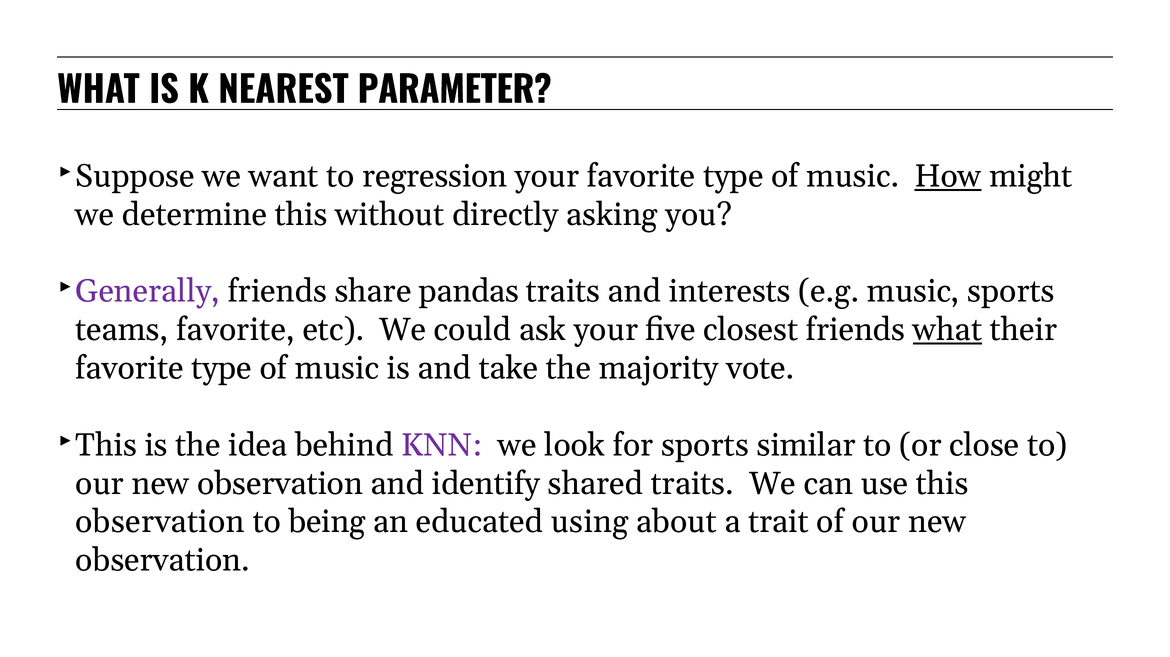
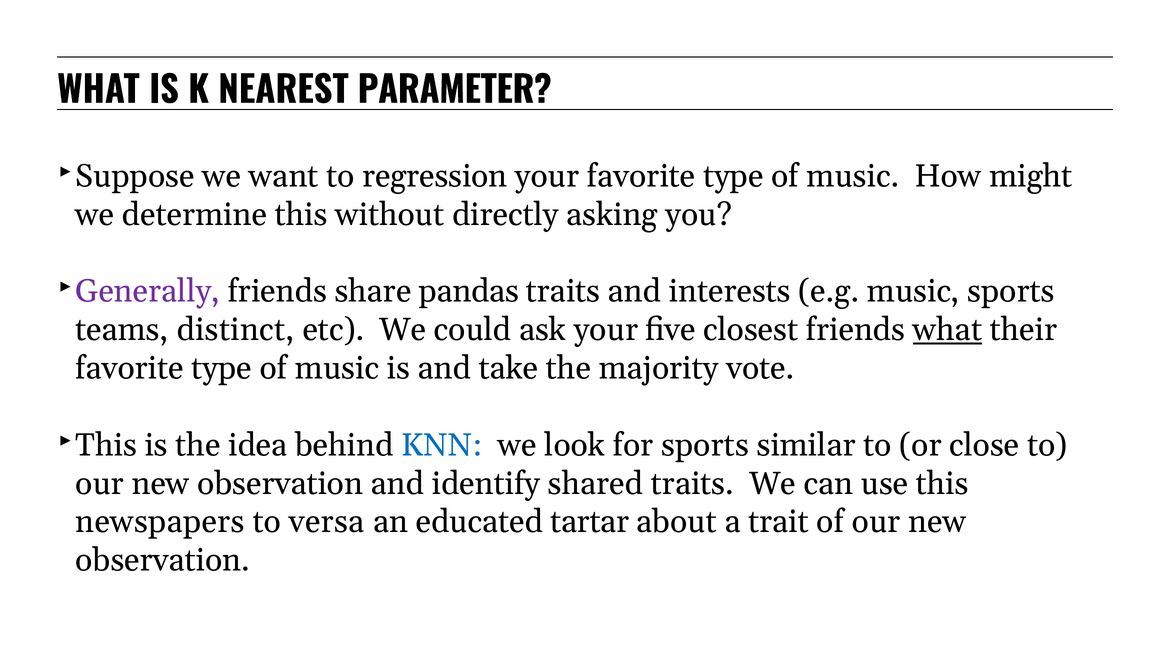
How underline: present -> none
teams favorite: favorite -> distinct
KNN colour: purple -> blue
observation at (160, 522): observation -> newspapers
being: being -> versa
using: using -> tartar
